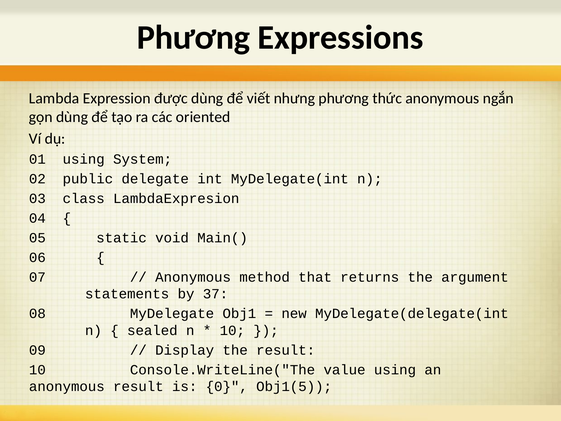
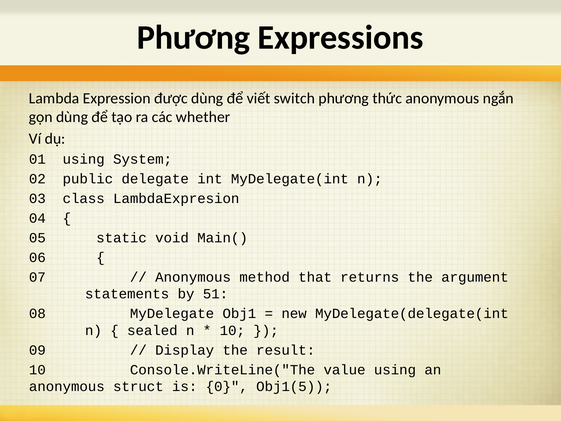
nhưng: nhưng -> switch
oriented: oriented -> whether
37: 37 -> 51
anonymous result: result -> struct
